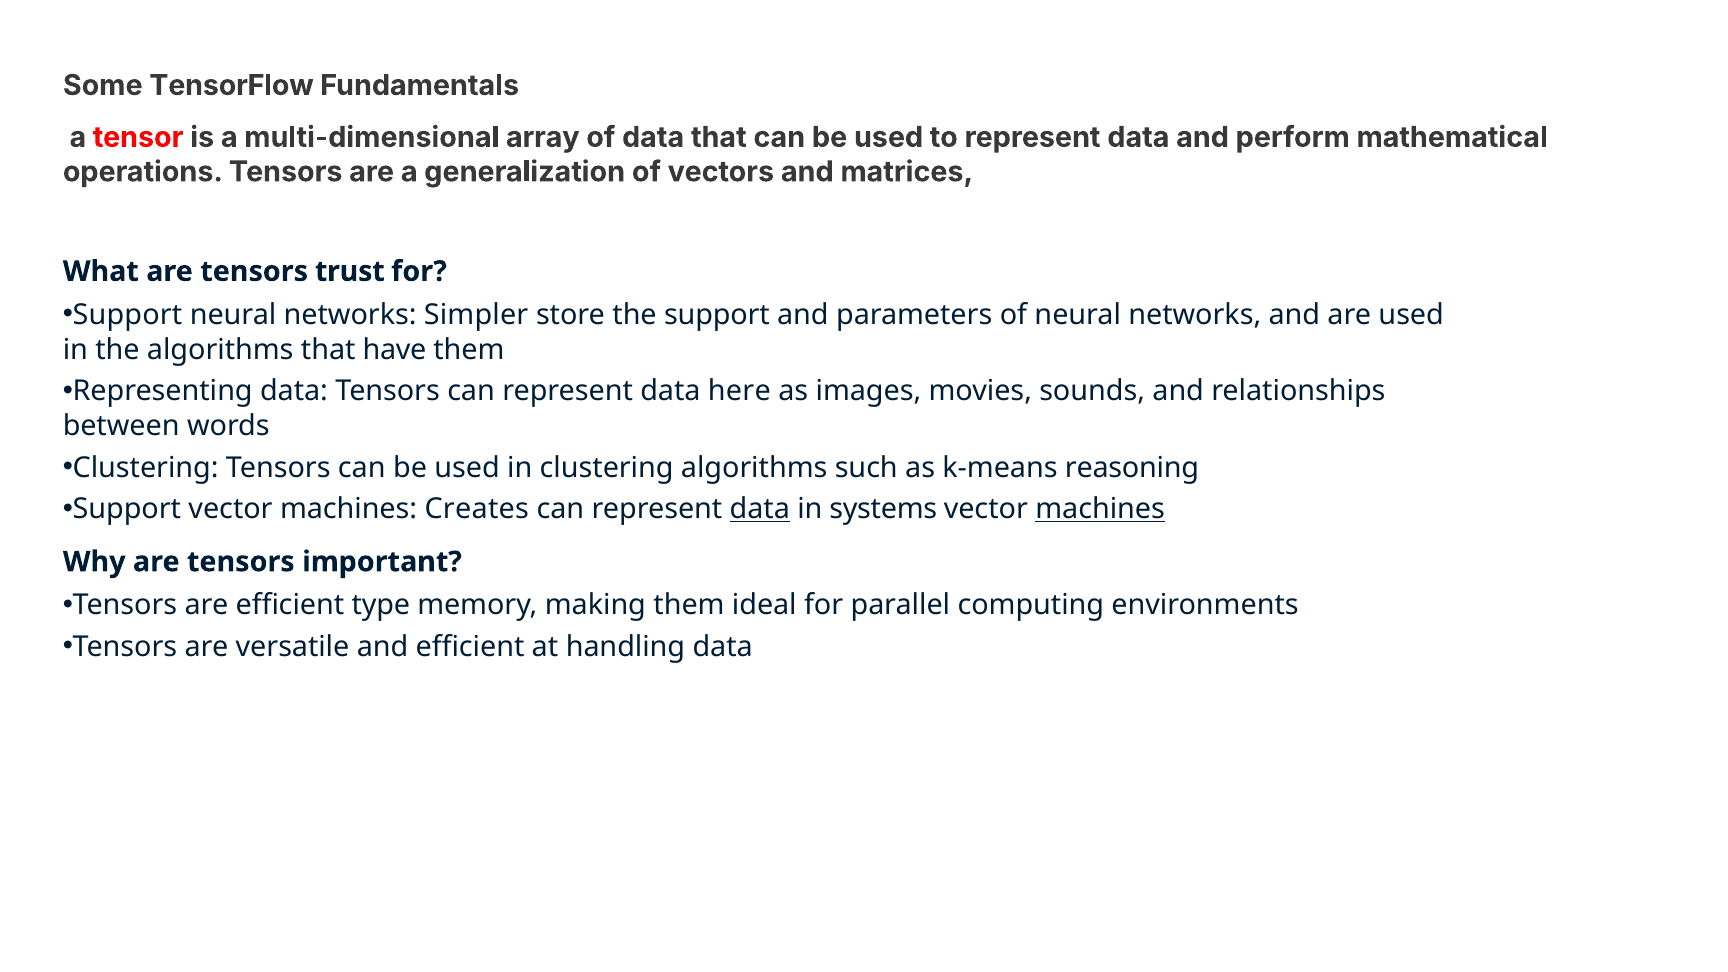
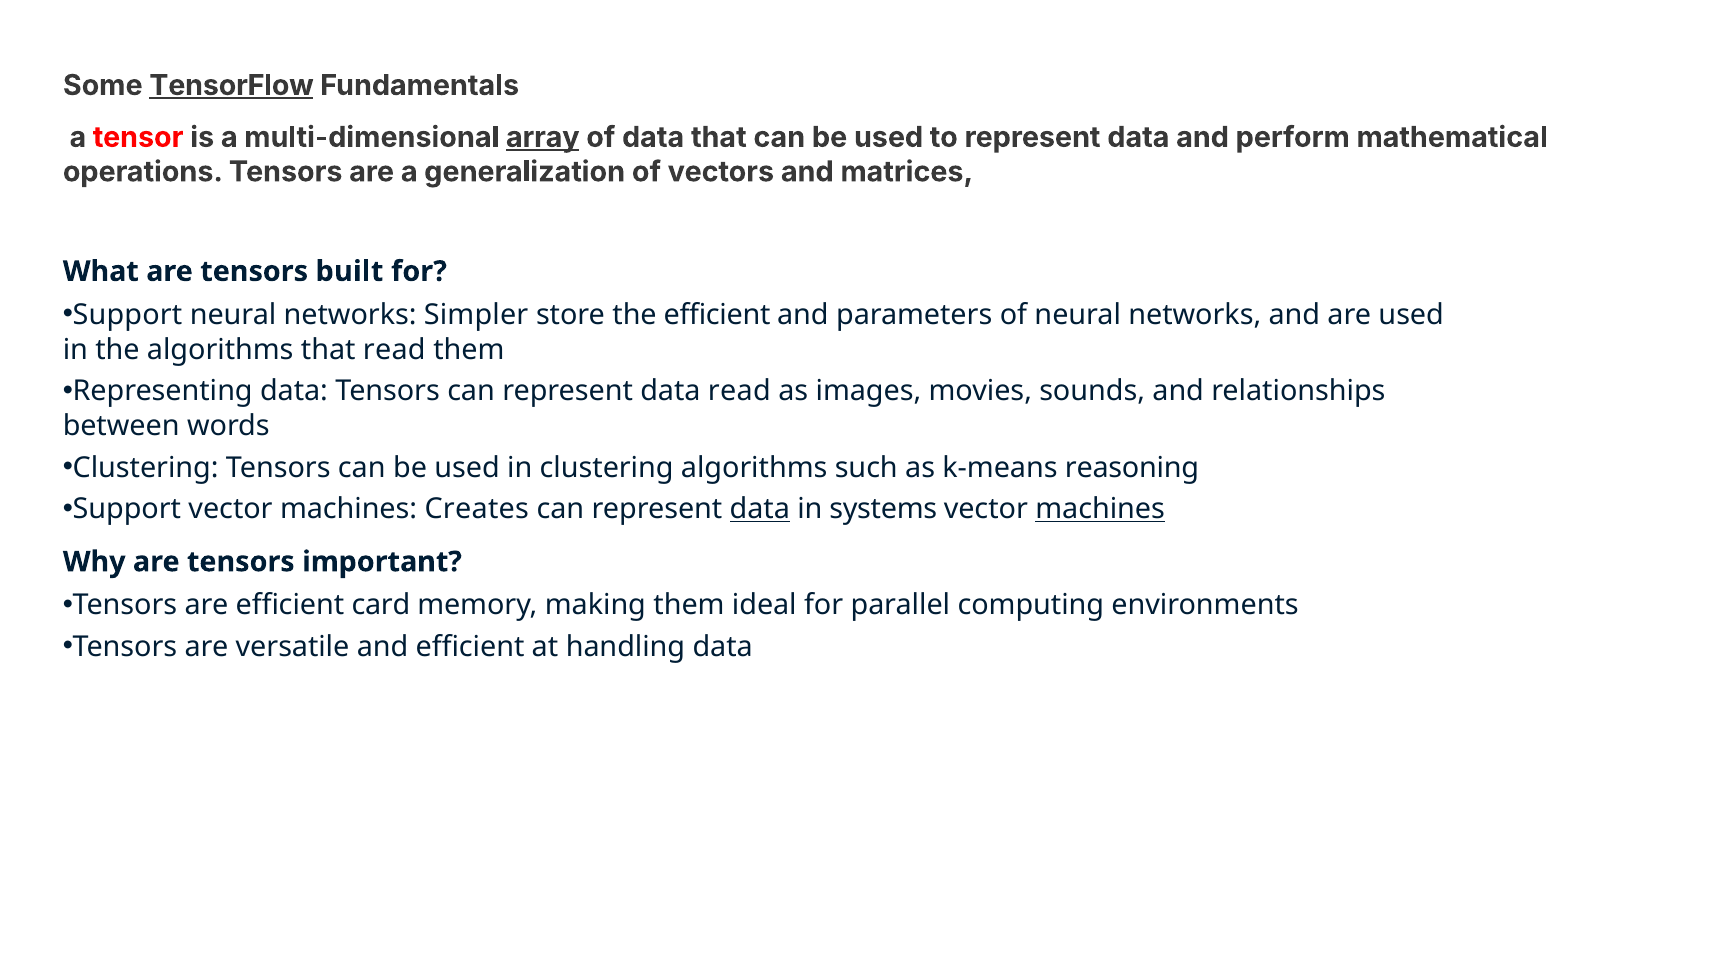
TensorFlow underline: none -> present
array underline: none -> present
trust: trust -> built
the support: support -> efficient
that have: have -> read
data here: here -> read
type: type -> card
